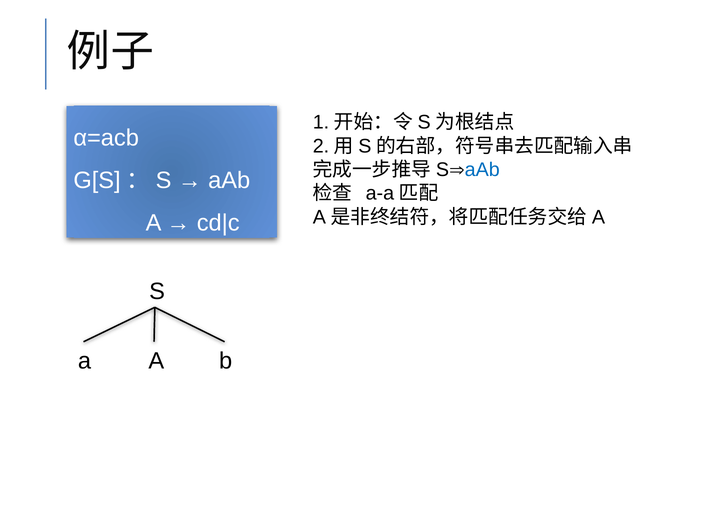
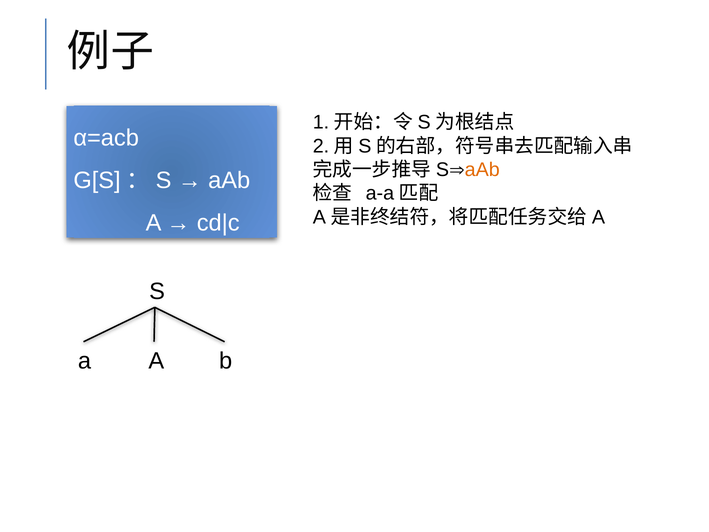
aAb at (482, 170) colour: blue -> orange
